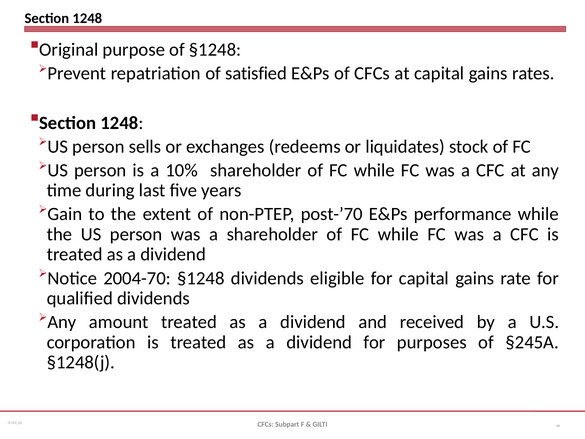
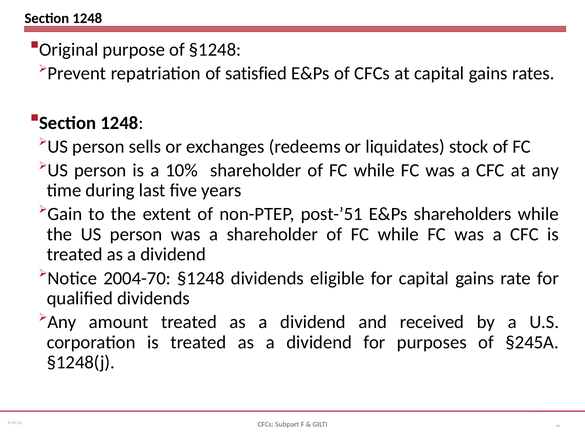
post-’70: post-’70 -> post-’51
performance: performance -> shareholders
